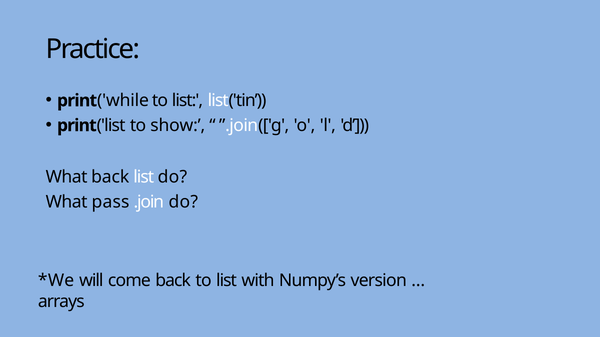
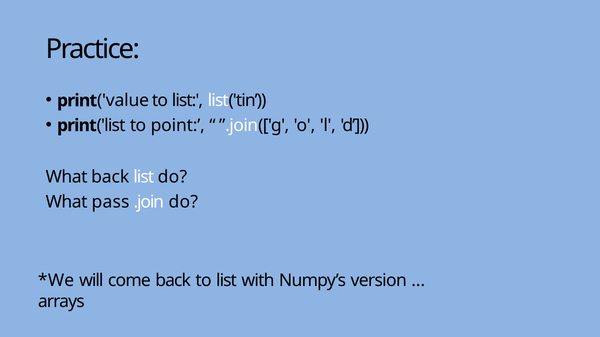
while: while -> value
show: show -> point
